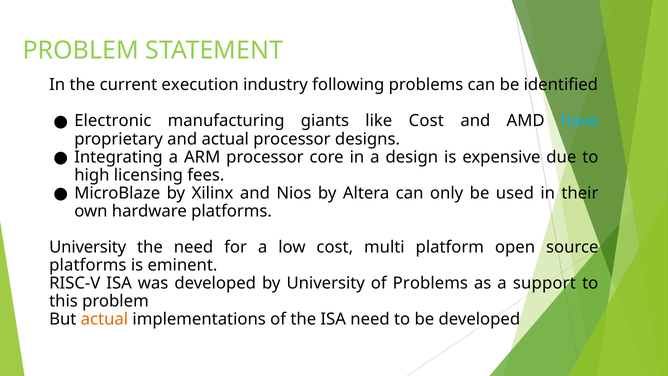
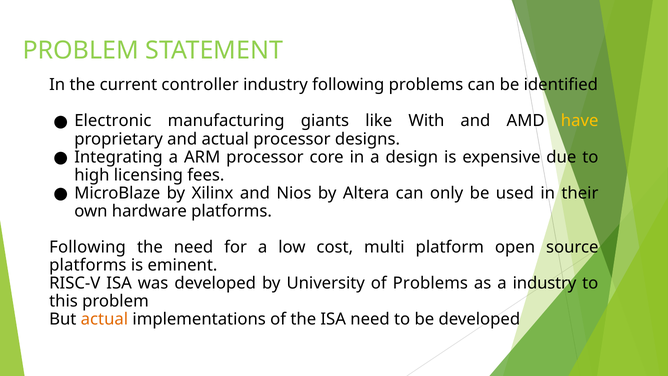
execution: execution -> controller
like Cost: Cost -> With
have colour: light blue -> yellow
University at (88, 247): University -> Following
a support: support -> industry
